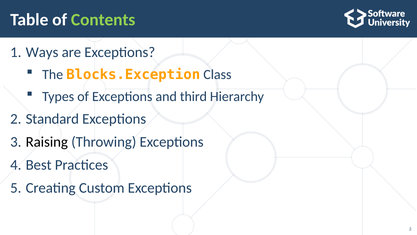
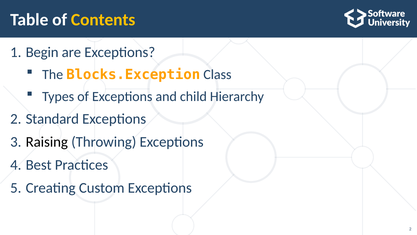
Contents colour: light green -> yellow
Ways: Ways -> Begin
third: third -> child
